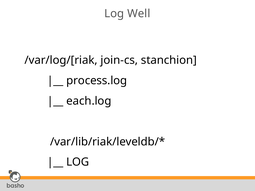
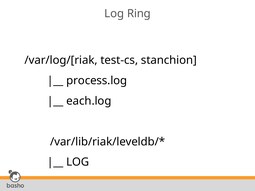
Well: Well -> Ring
join-cs: join-cs -> test-cs
